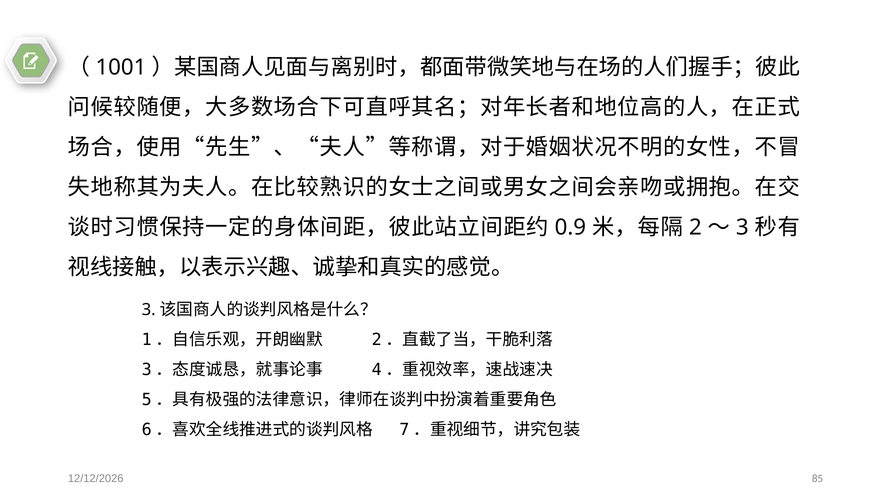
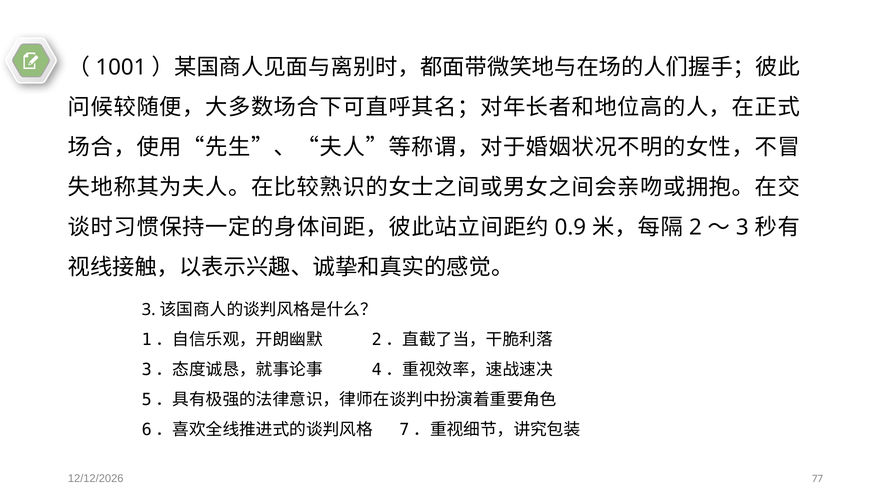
85: 85 -> 77
